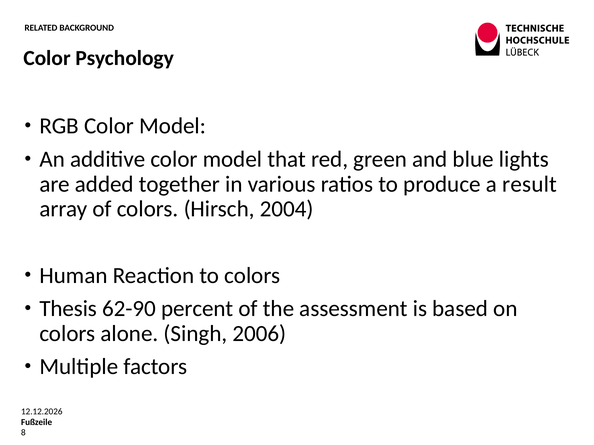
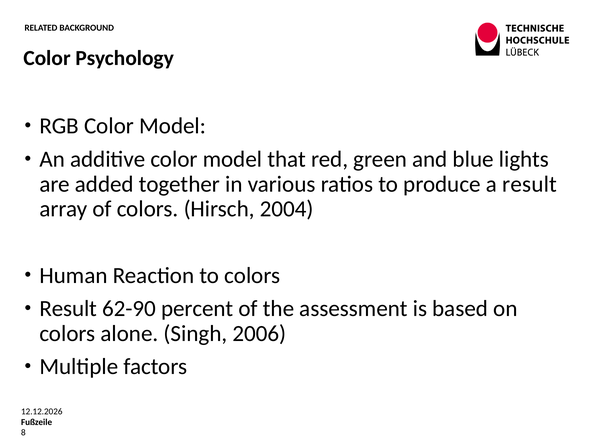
Thesis at (68, 309): Thesis -> Result
